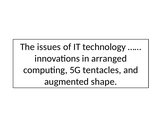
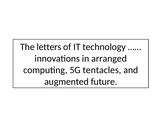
issues: issues -> letters
shape: shape -> future
